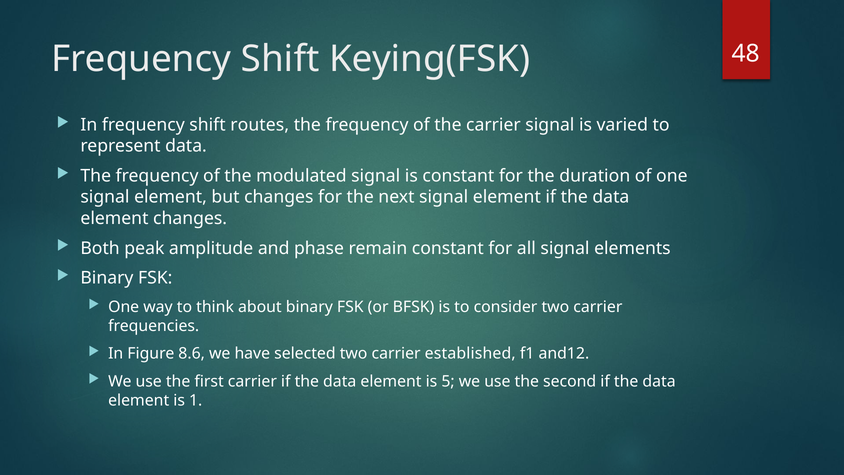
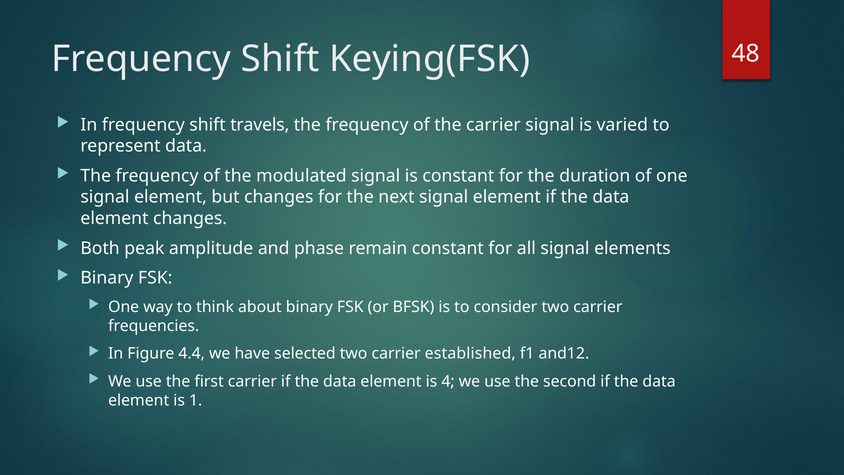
routes: routes -> travels
8.6: 8.6 -> 4.4
5: 5 -> 4
